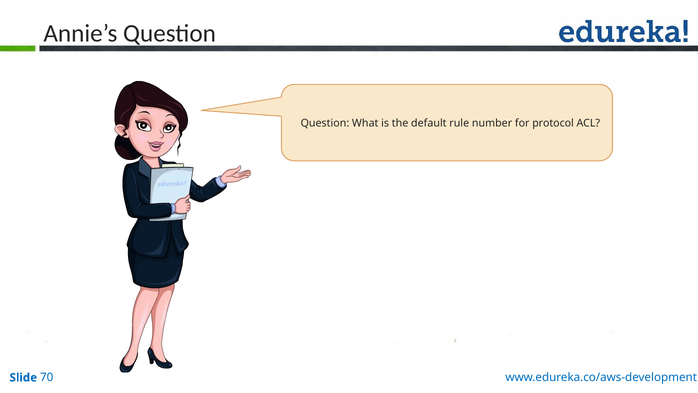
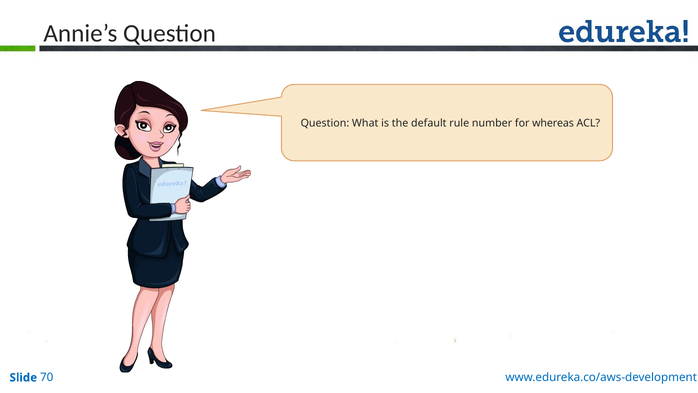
protocol: protocol -> whereas
